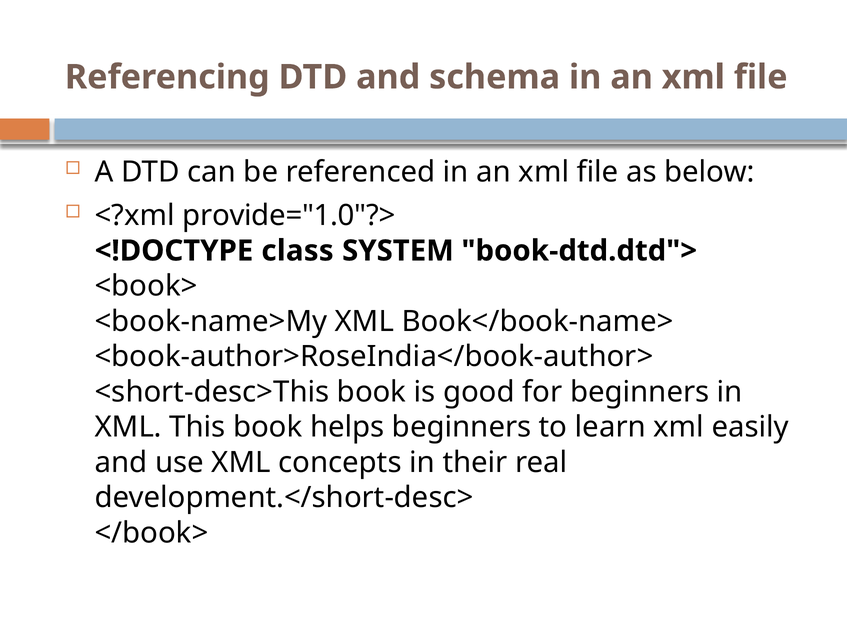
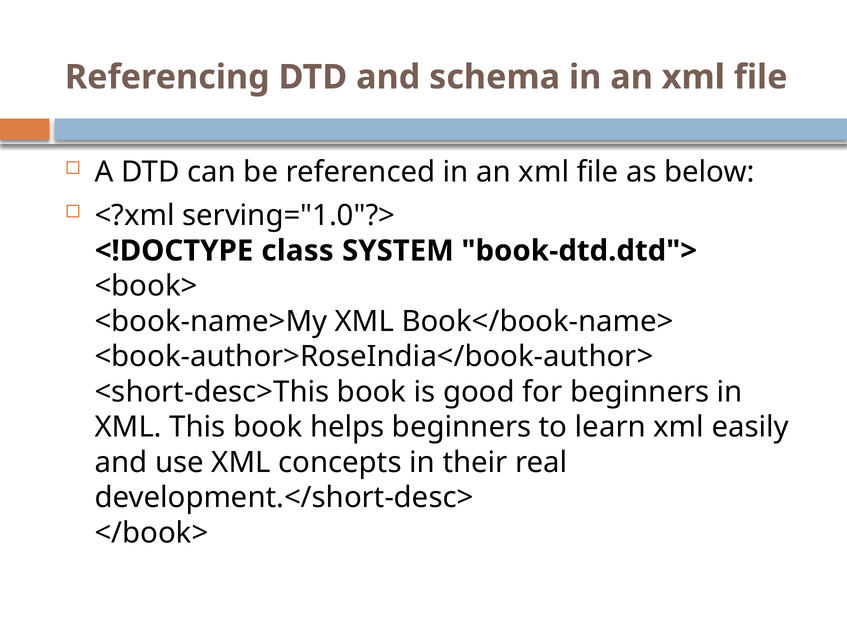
provide="1.0"?>: provide="1.0"?> -> serving="1.0"?>
